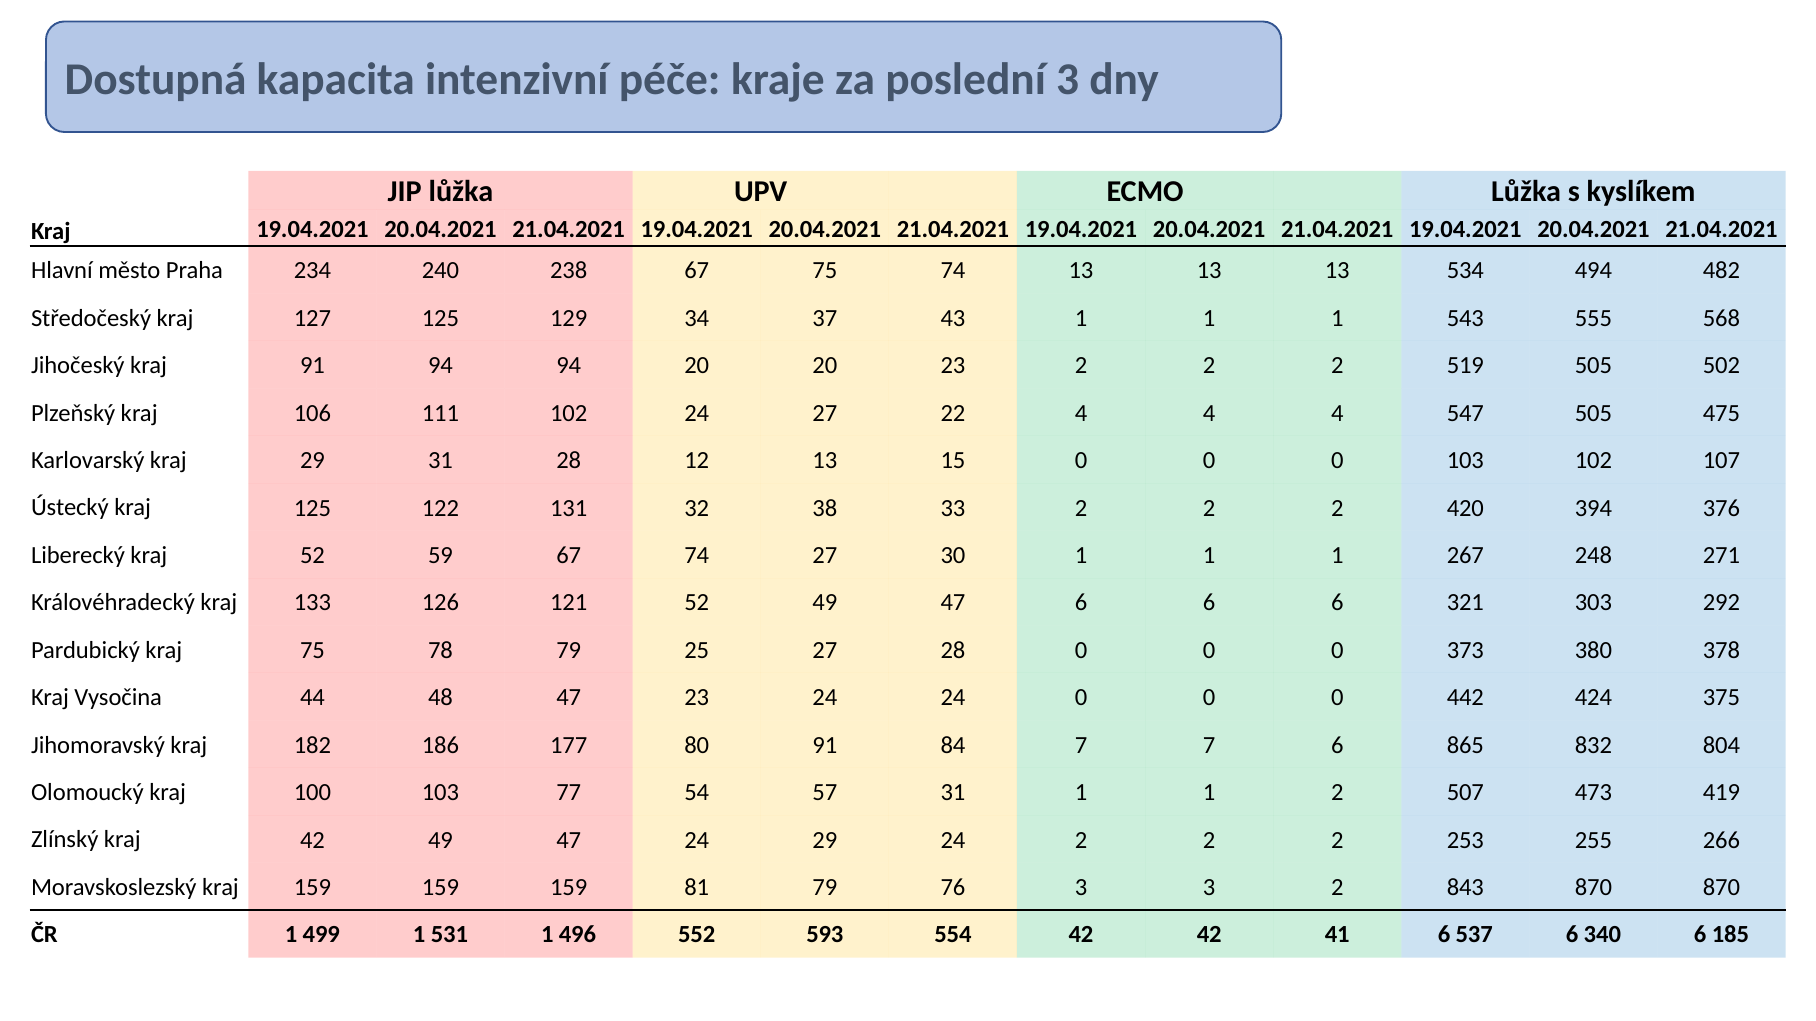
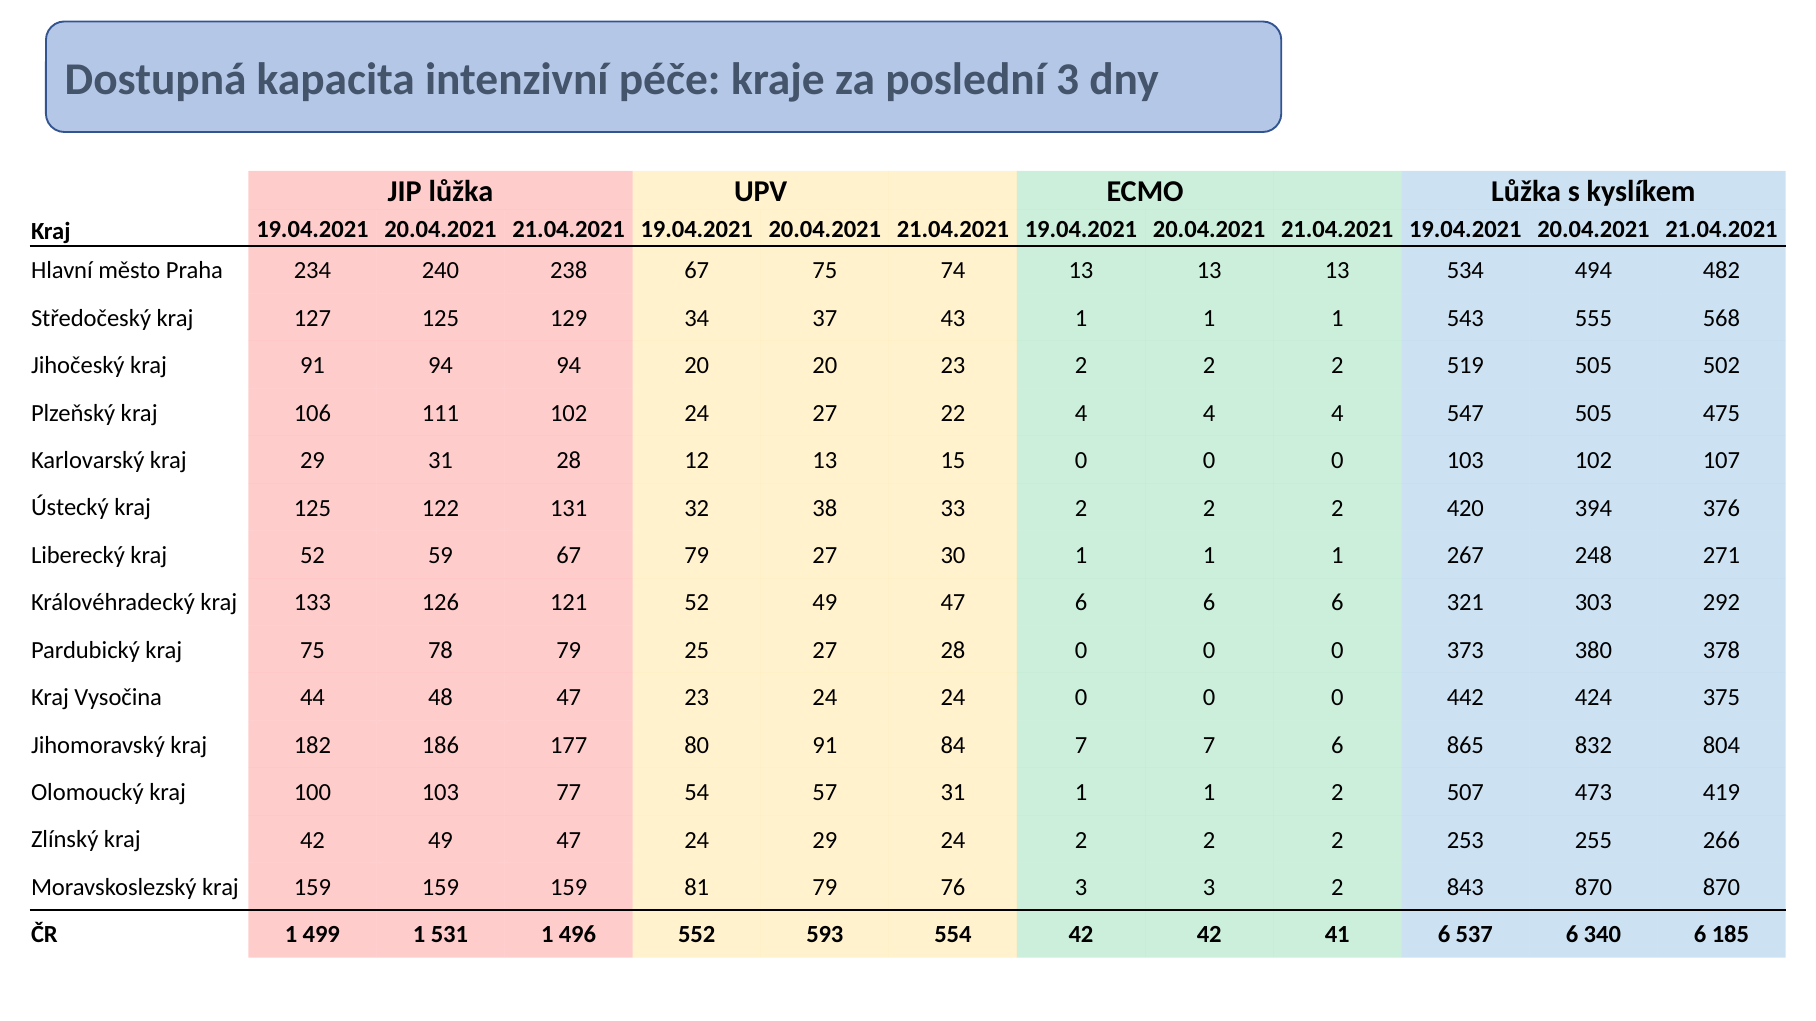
67 74: 74 -> 79
